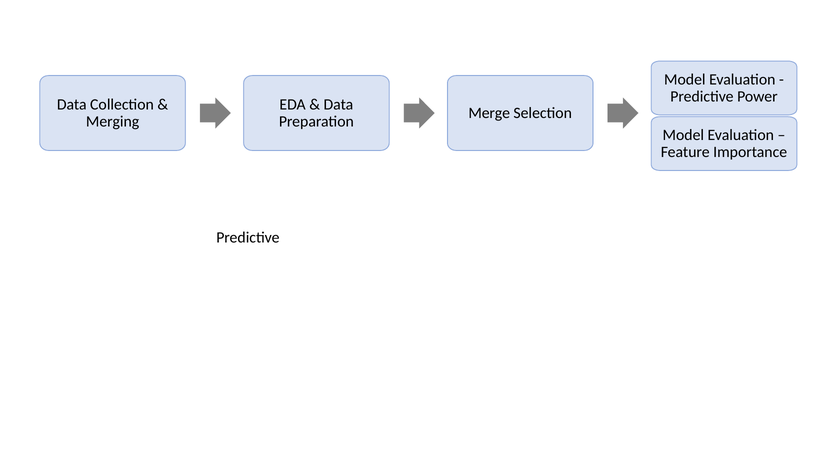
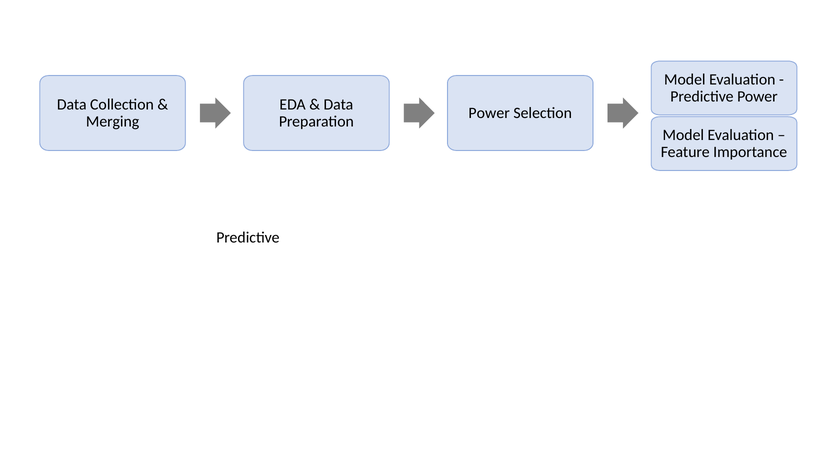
Merge at (489, 113): Merge -> Power
